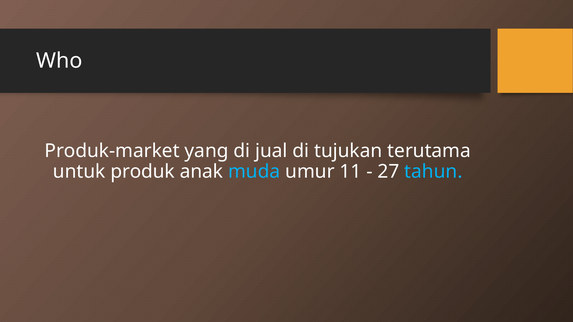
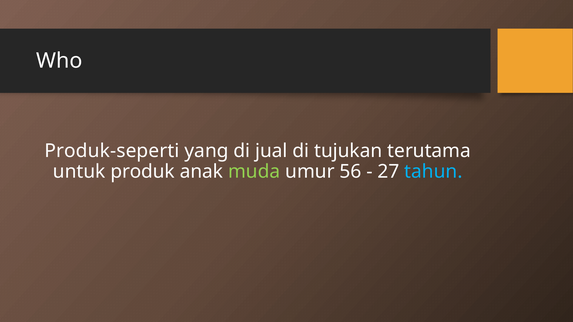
Produk-market: Produk-market -> Produk-seperti
muda colour: light blue -> light green
11: 11 -> 56
